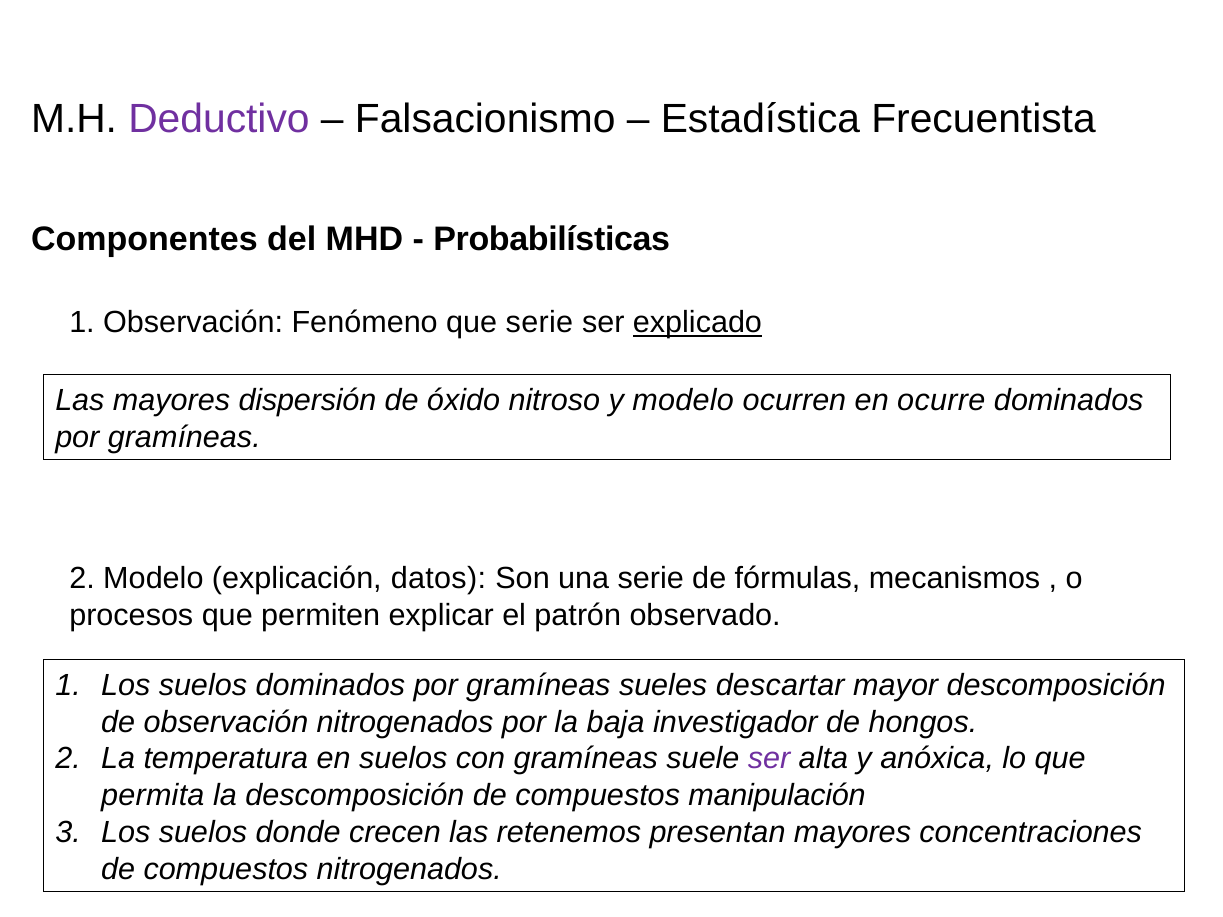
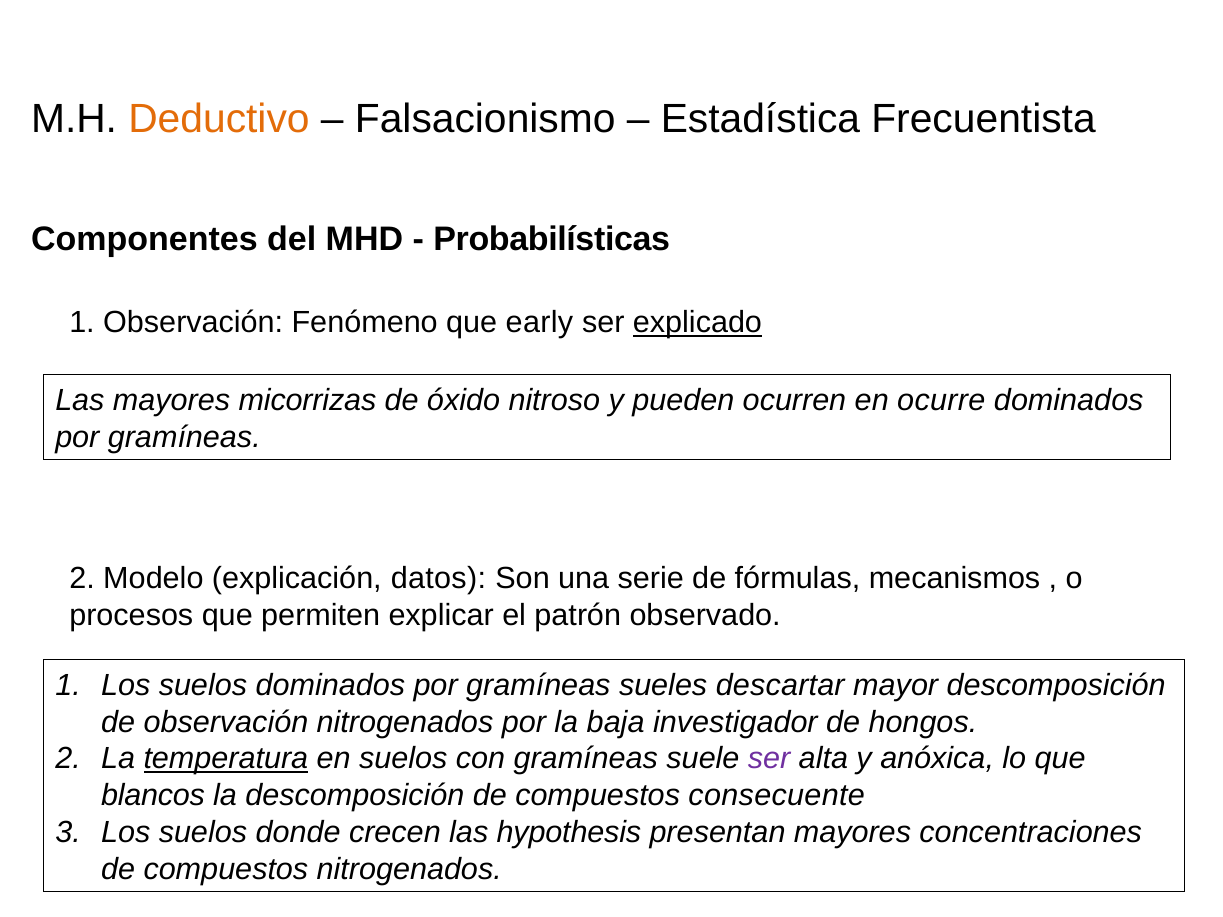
Deductivo colour: purple -> orange
que serie: serie -> early
dispersión: dispersión -> micorrizas
y modelo: modelo -> pueden
temperatura underline: none -> present
permita: permita -> blancos
manipulación: manipulación -> consecuente
retenemos: retenemos -> hypothesis
